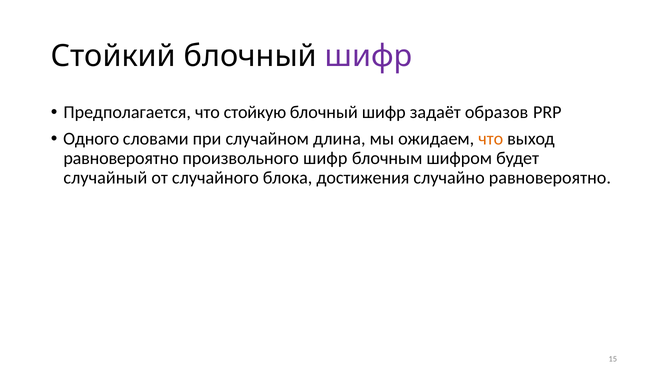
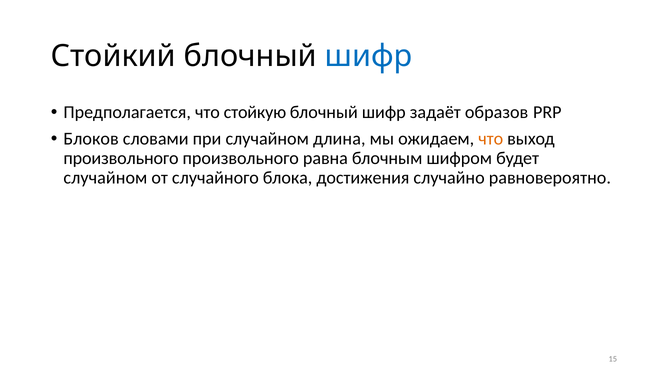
шифр at (369, 56) colour: purple -> blue
Одного: Одного -> Блоков
равновероятно at (121, 158): равновероятно -> произвольного
произвольного шифр: шифр -> равна
случайный at (105, 178): случайный -> случайном
